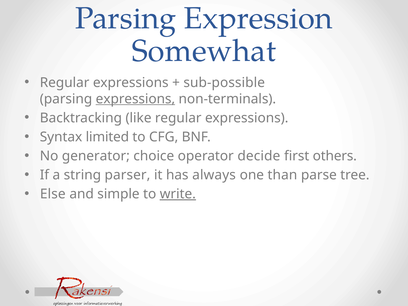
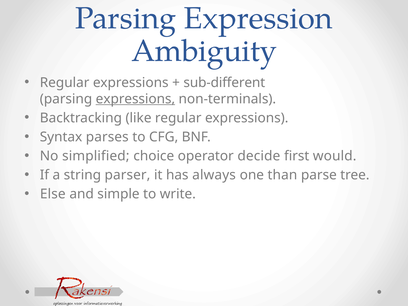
Somewhat: Somewhat -> Ambiguity
sub-possible: sub-possible -> sub-different
limited: limited -> parses
generator: generator -> simplified
others: others -> would
write underline: present -> none
